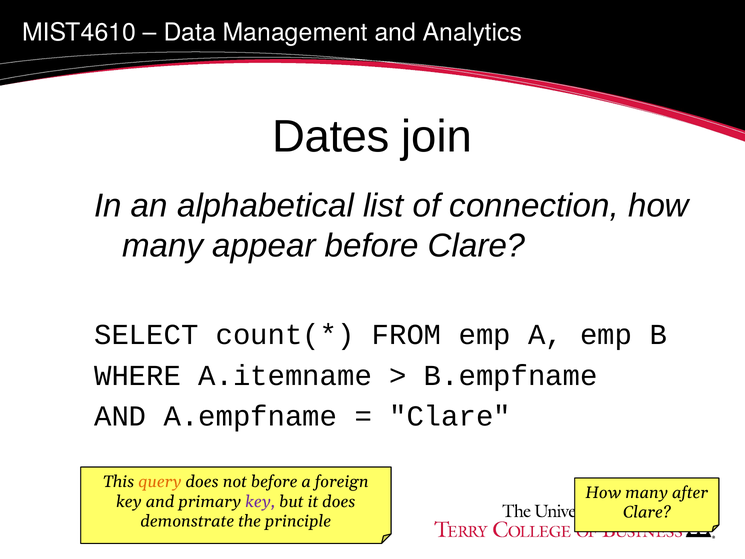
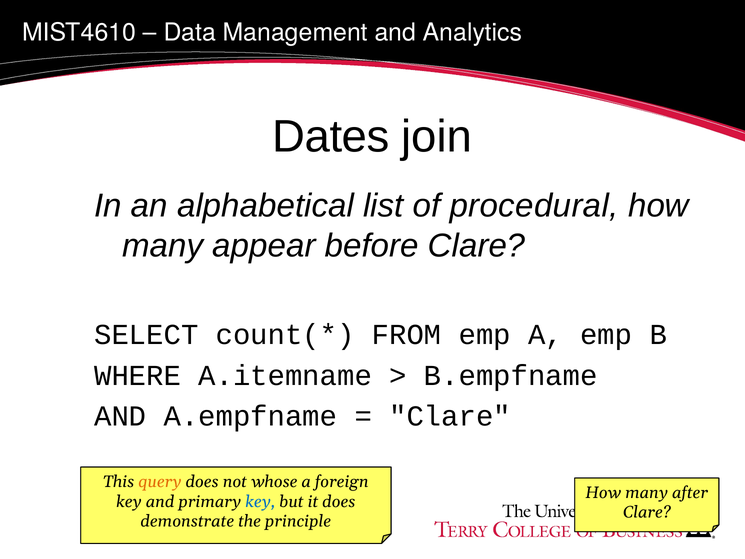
connection: connection -> procedural
not before: before -> whose
key at (260, 501) colour: purple -> blue
